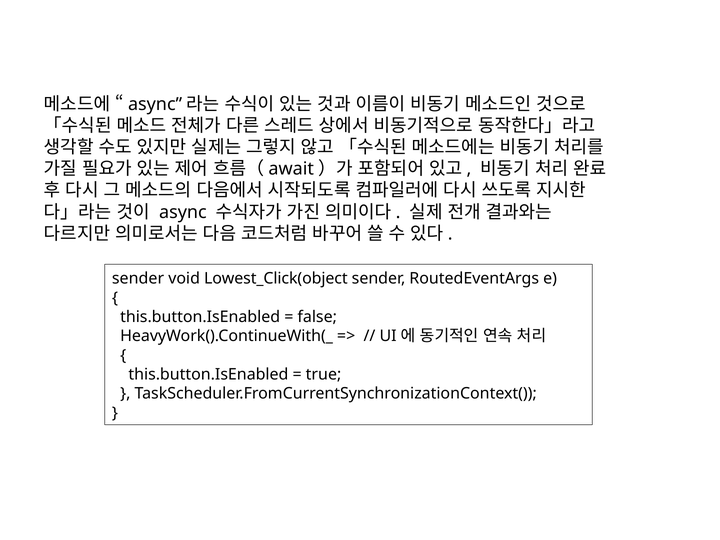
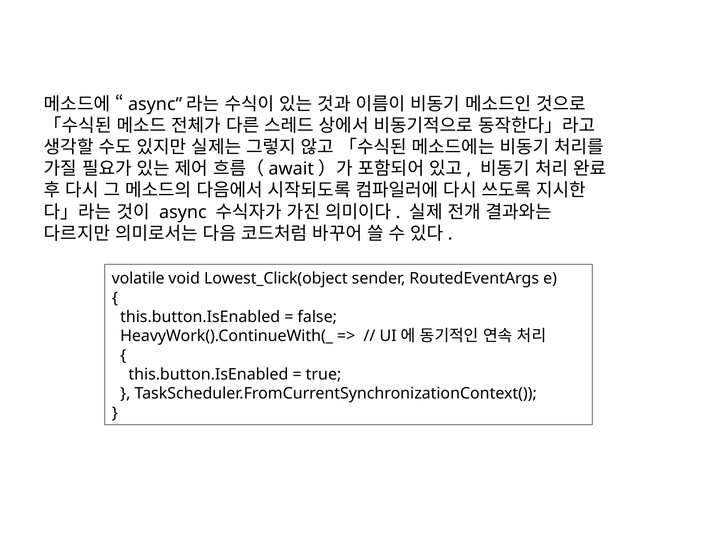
sender at (138, 279): sender -> volatile
